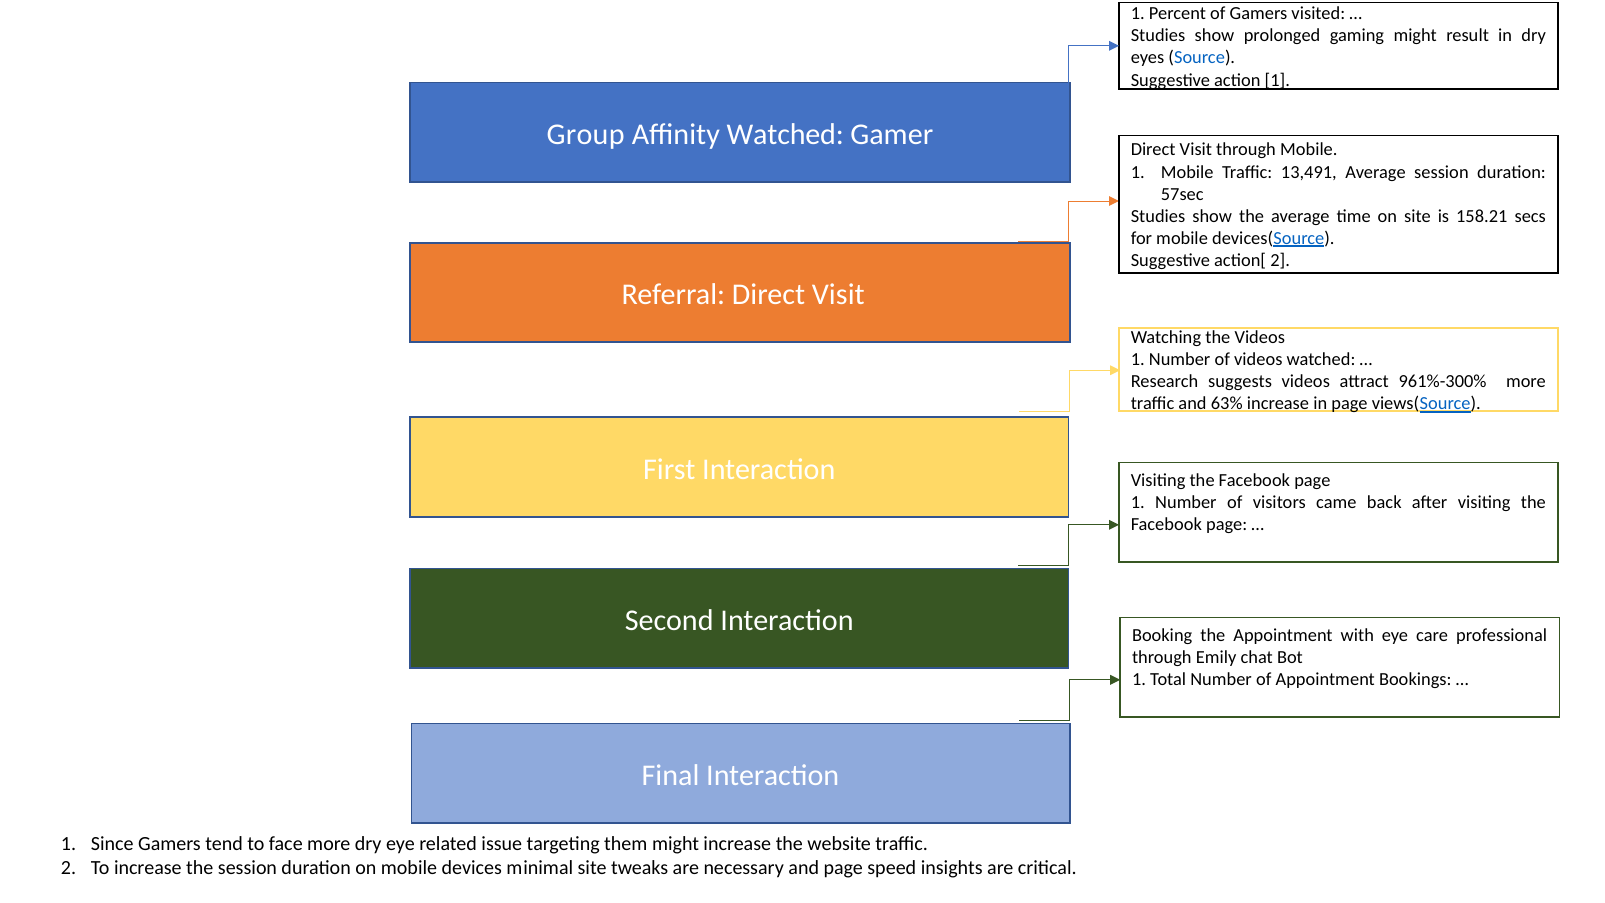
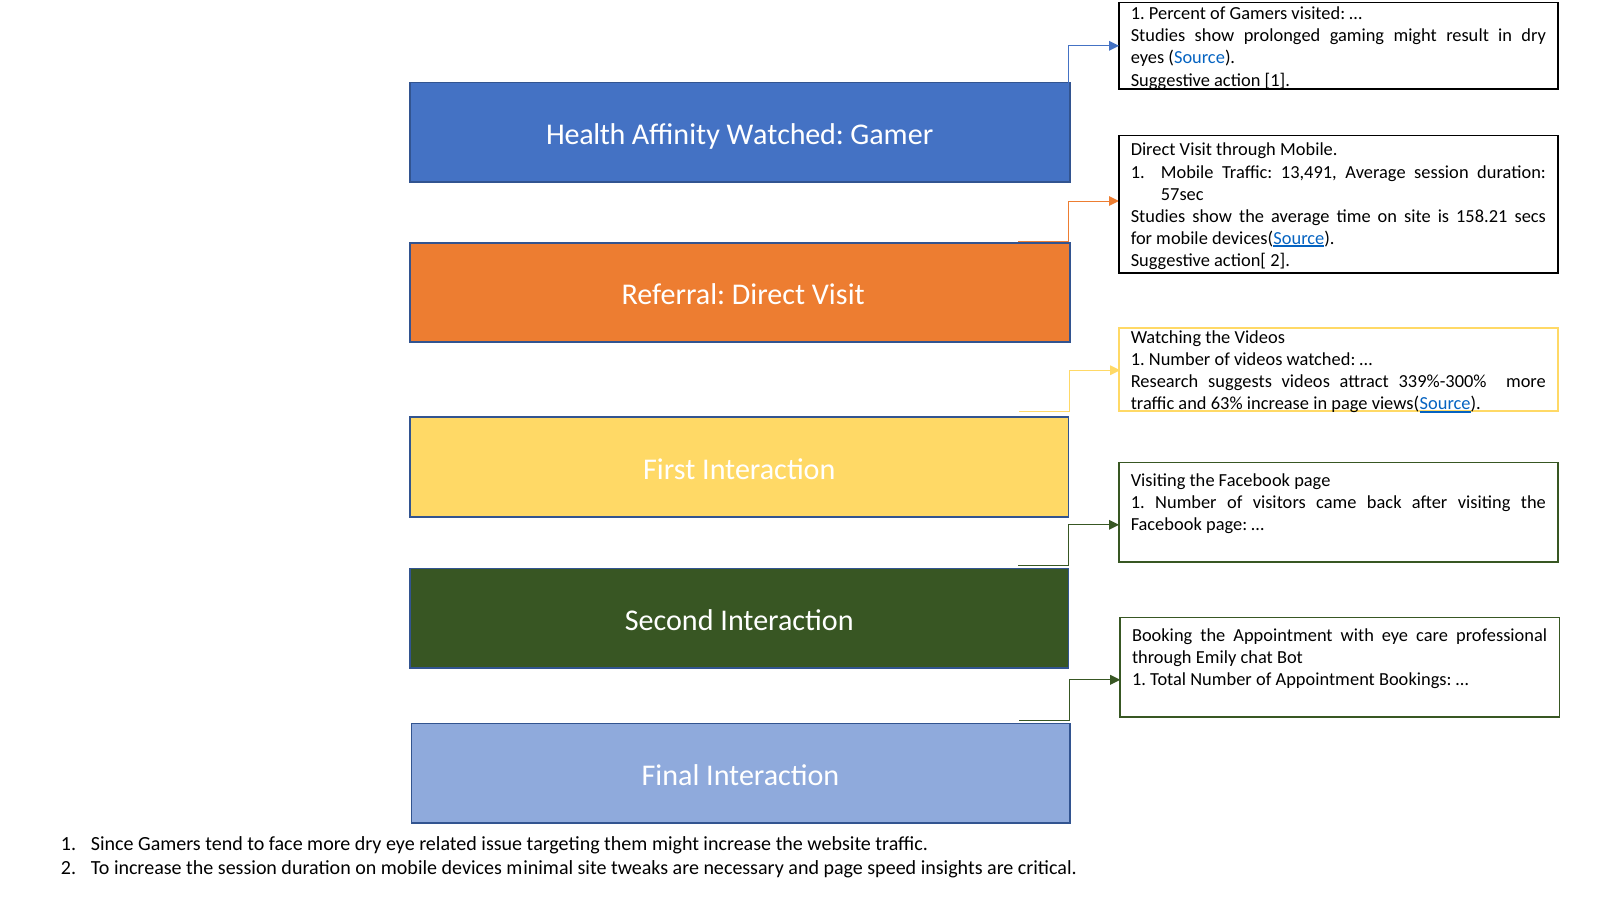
Group: Group -> Health
961%-300%: 961%-300% -> 339%-300%
